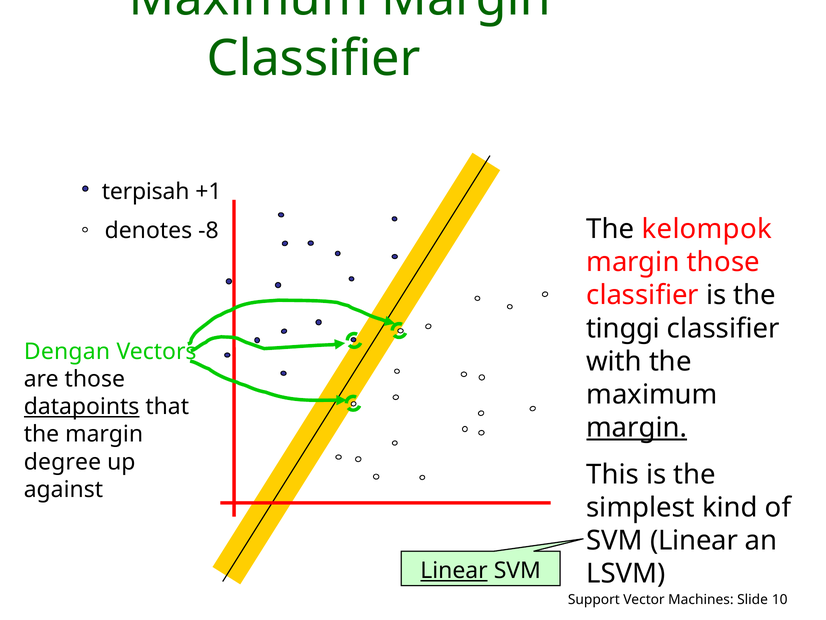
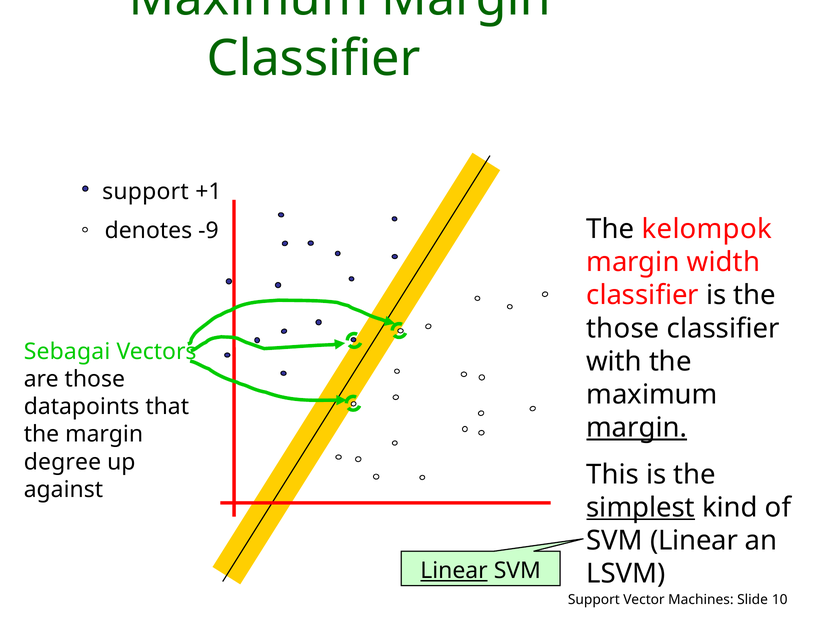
terpisah at (146, 192): terpisah -> support
-8: -8 -> -9
margin those: those -> width
tinggi at (623, 328): tinggi -> those
Dengan: Dengan -> Sebagai
datapoints underline: present -> none
simplest underline: none -> present
